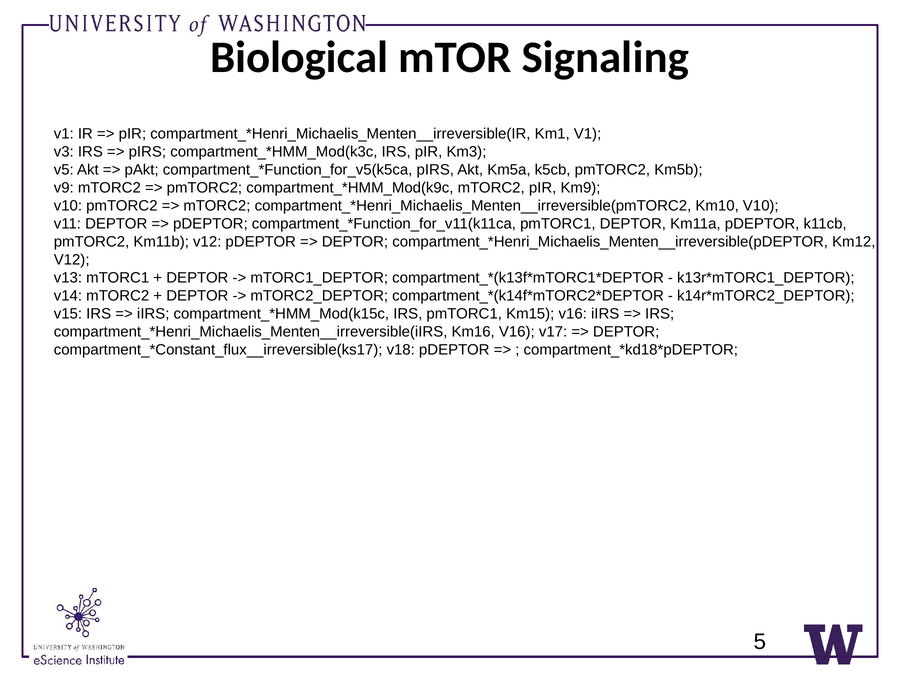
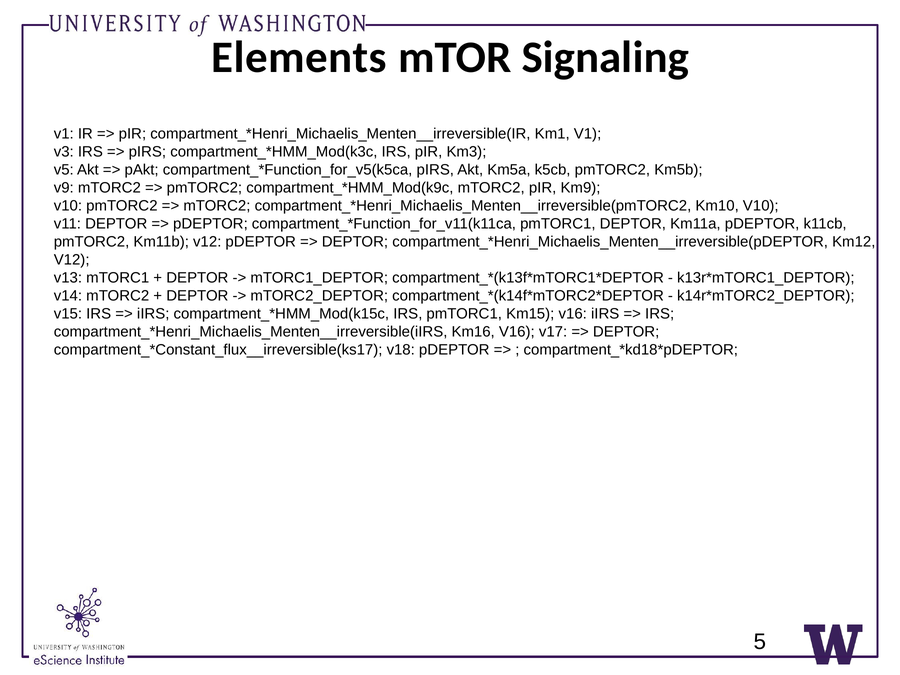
Biological: Biological -> Elements
